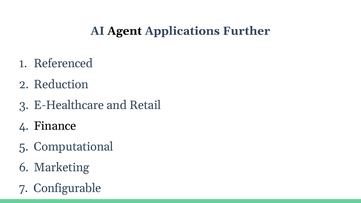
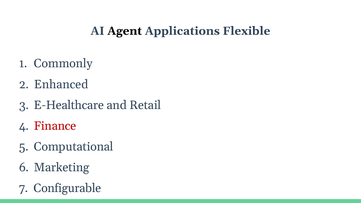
Further: Further -> Flexible
Referenced: Referenced -> Commonly
Reduction: Reduction -> Enhanced
Finance colour: black -> red
